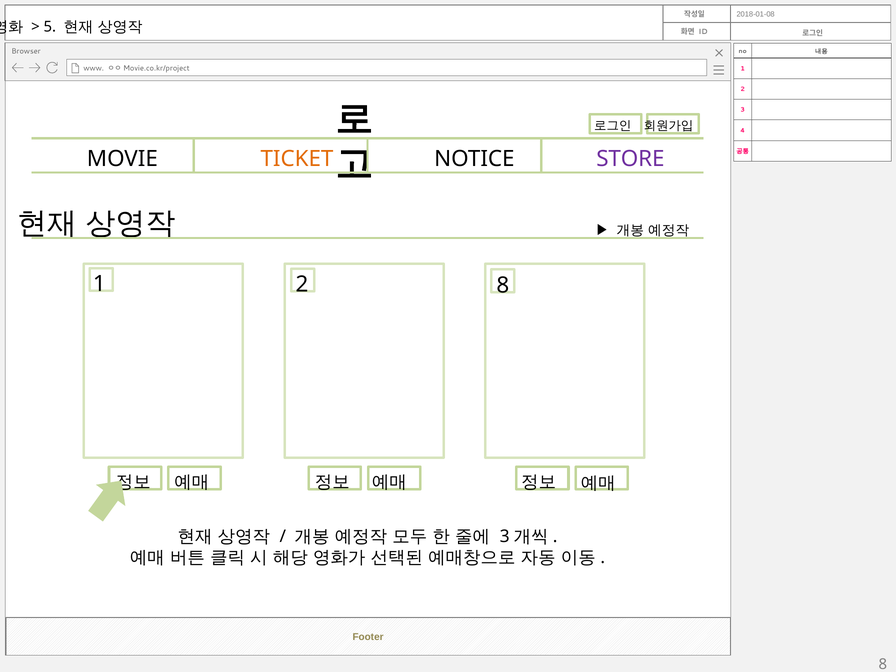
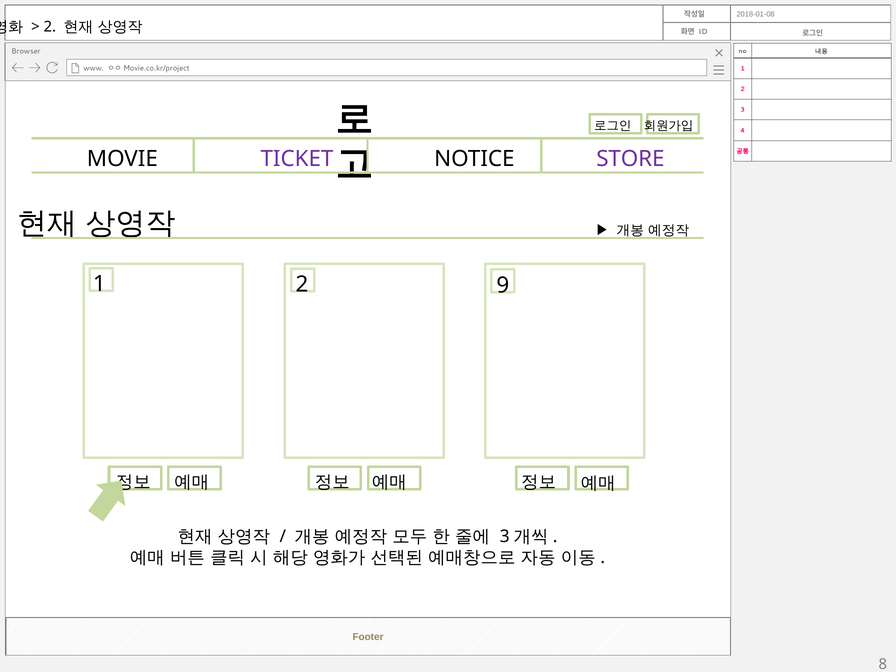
5 at (50, 27): 5 -> 2
TICKET colour: orange -> purple
2 8: 8 -> 9
